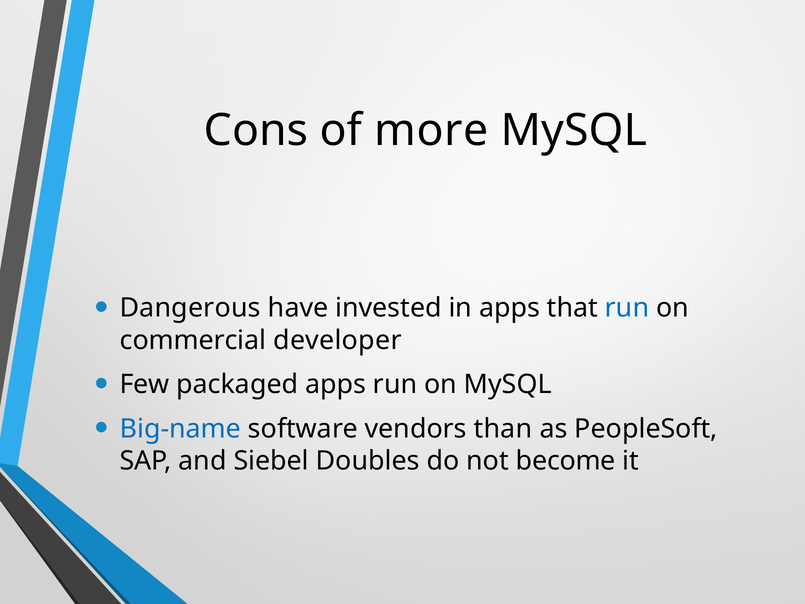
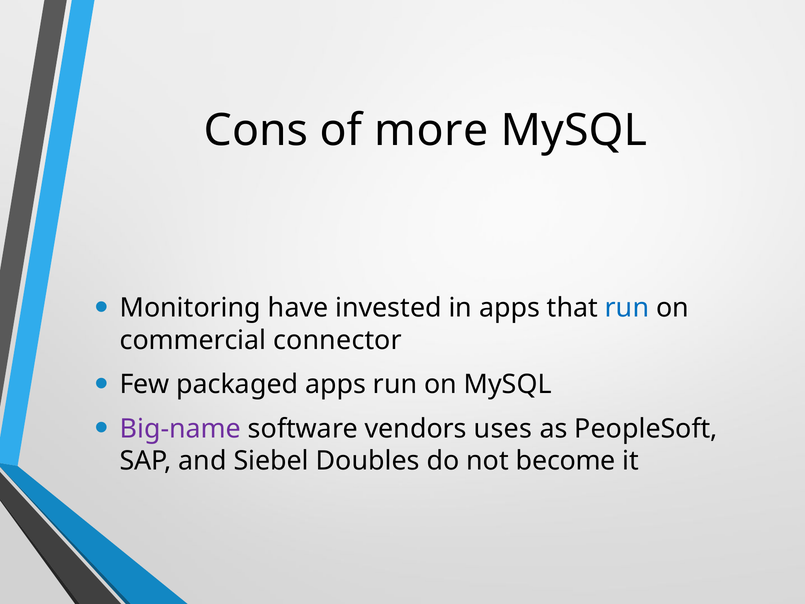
Dangerous: Dangerous -> Monitoring
developer: developer -> connector
Big-name colour: blue -> purple
than: than -> uses
